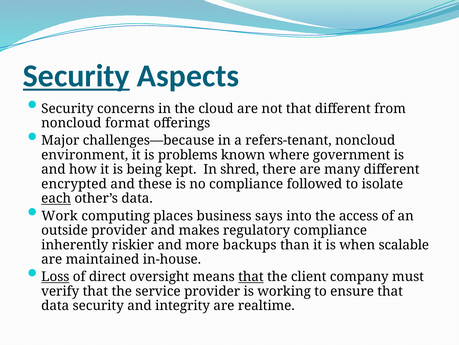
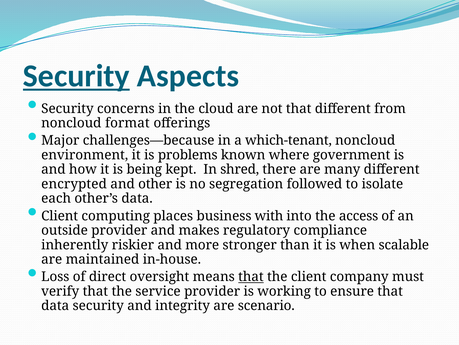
refers-tenant: refers-tenant -> which-tenant
these: these -> other
no compliance: compliance -> segregation
each underline: present -> none
Work at (60, 216): Work -> Client
says: says -> with
backups: backups -> stronger
Loss underline: present -> none
realtime: realtime -> scenario
